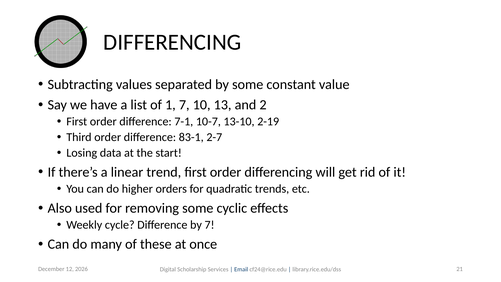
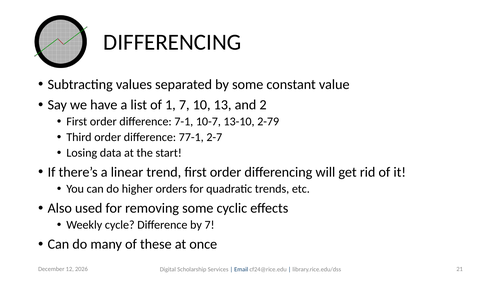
2-19: 2-19 -> 2-79
83-1: 83-1 -> 77-1
